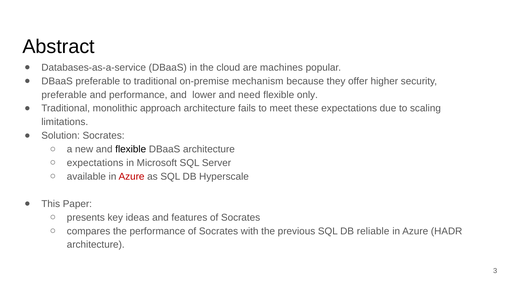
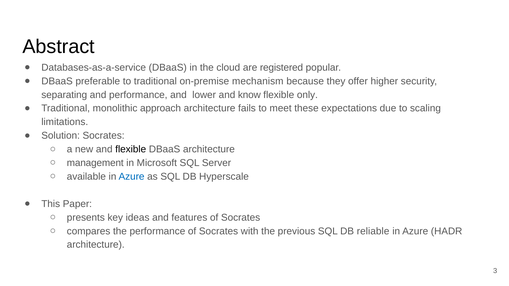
machines: machines -> registered
preferable at (64, 95): preferable -> separating
need: need -> know
expectations at (95, 163): expectations -> management
Azure at (132, 177) colour: red -> blue
